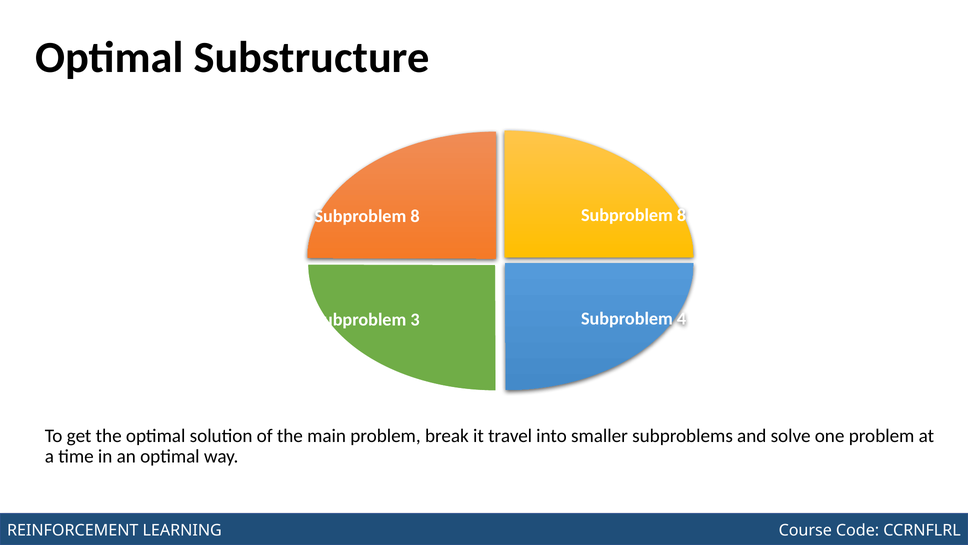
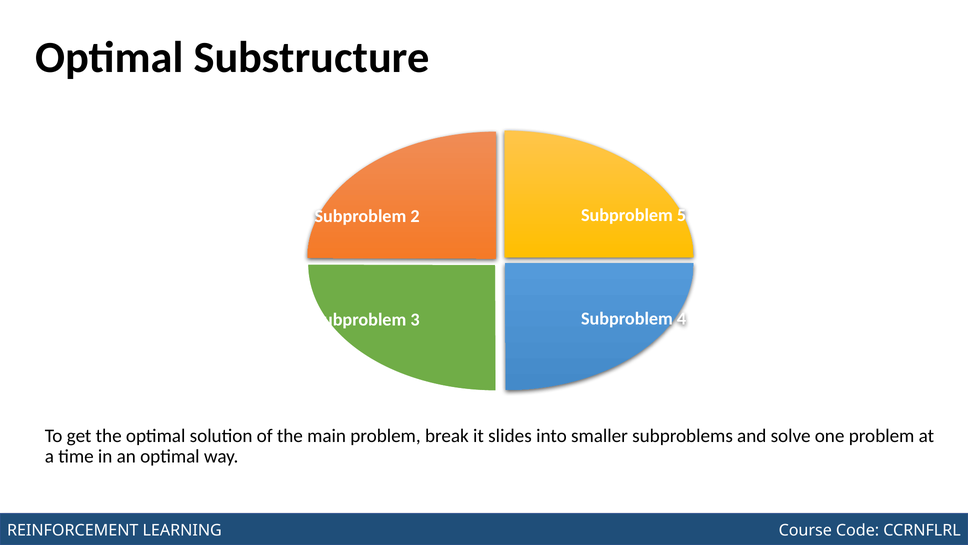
8 at (415, 216): 8 -> 2
8 at (682, 215): 8 -> 5
travel: travel -> slides
